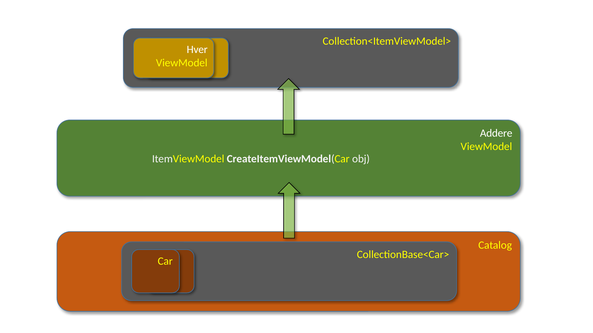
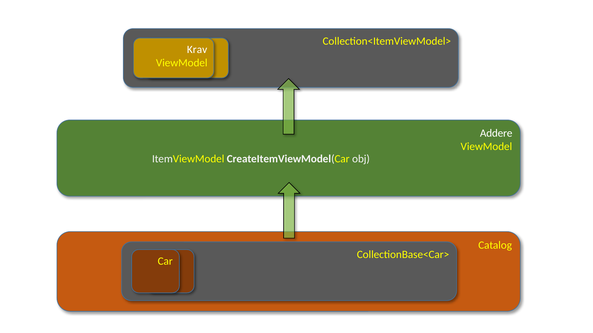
Hver: Hver -> Krav
